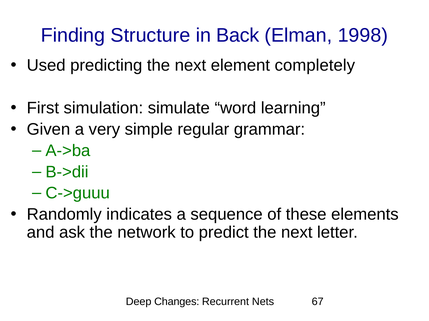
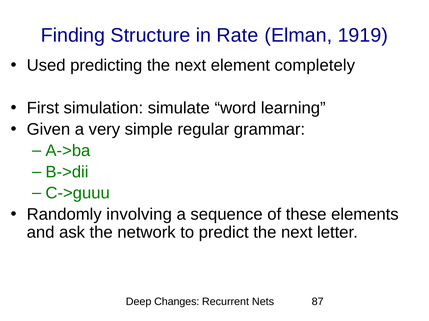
Back: Back -> Rate
1998: 1998 -> 1919
indicates: indicates -> involving
67: 67 -> 87
